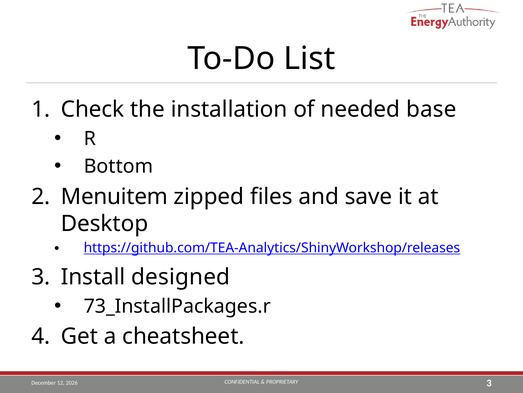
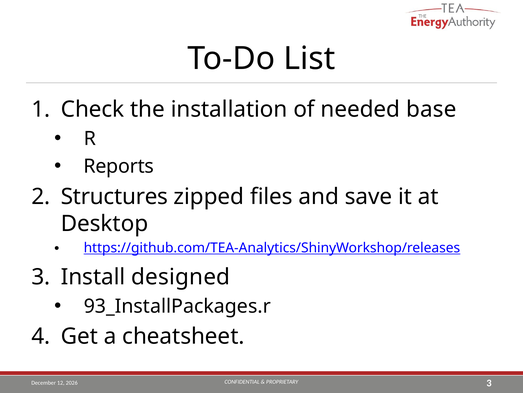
Bottom: Bottom -> Reports
Menuitem: Menuitem -> Structures
73_InstallPackages.r: 73_InstallPackages.r -> 93_InstallPackages.r
